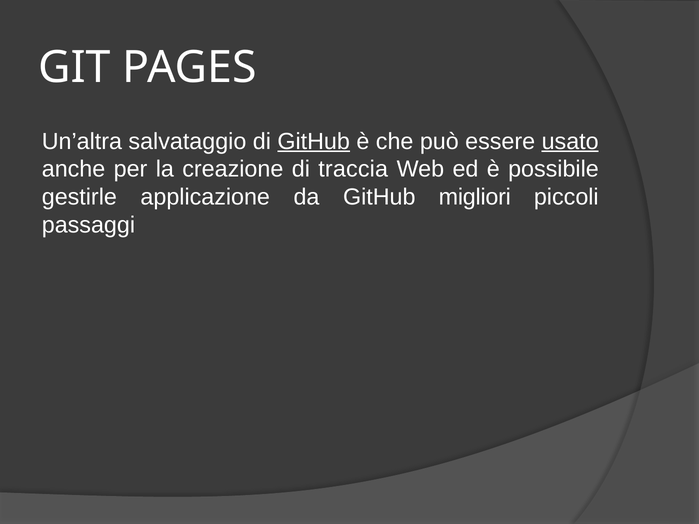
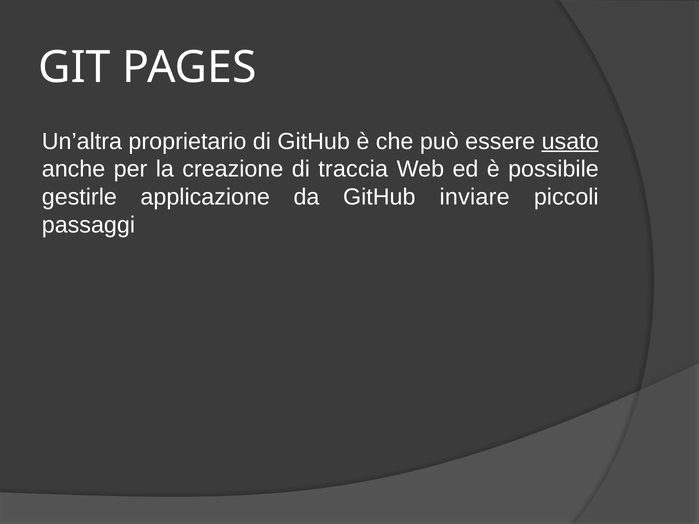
salvataggio: salvataggio -> proprietario
GitHub at (314, 141) underline: present -> none
migliori: migliori -> inviare
